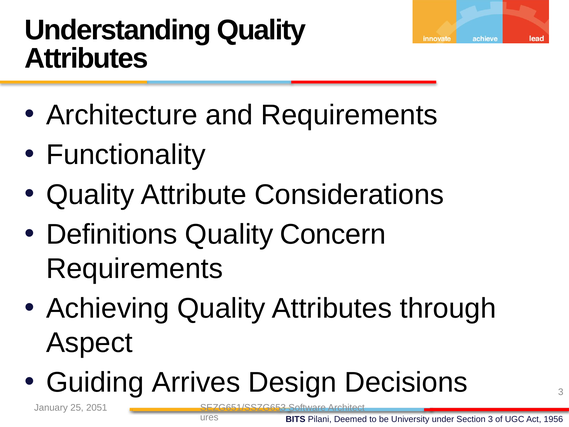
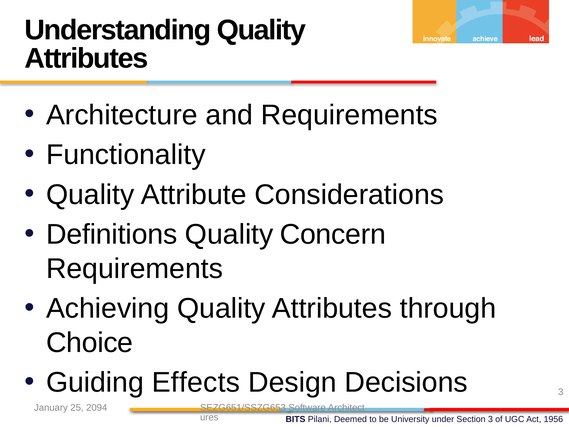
Aspect: Aspect -> Choice
Arrives: Arrives -> Effects
2051: 2051 -> 2094
